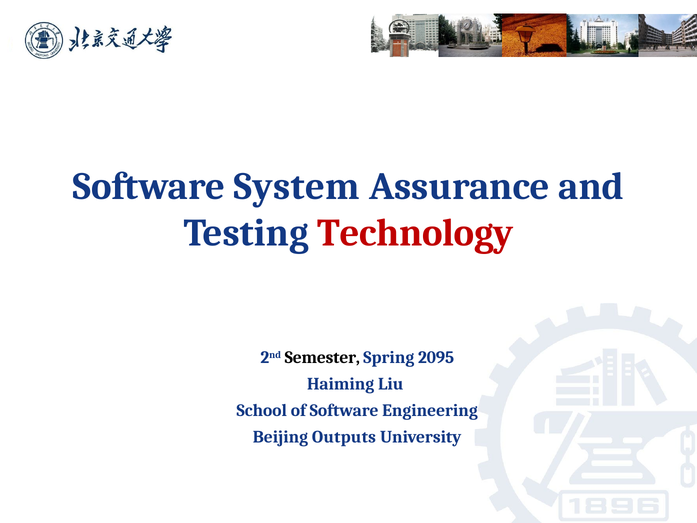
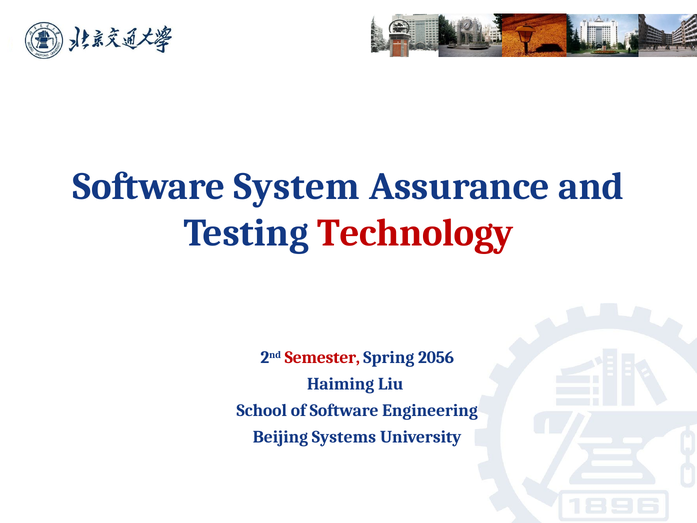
Semester colour: black -> red
2095: 2095 -> 2056
Outputs: Outputs -> Systems
